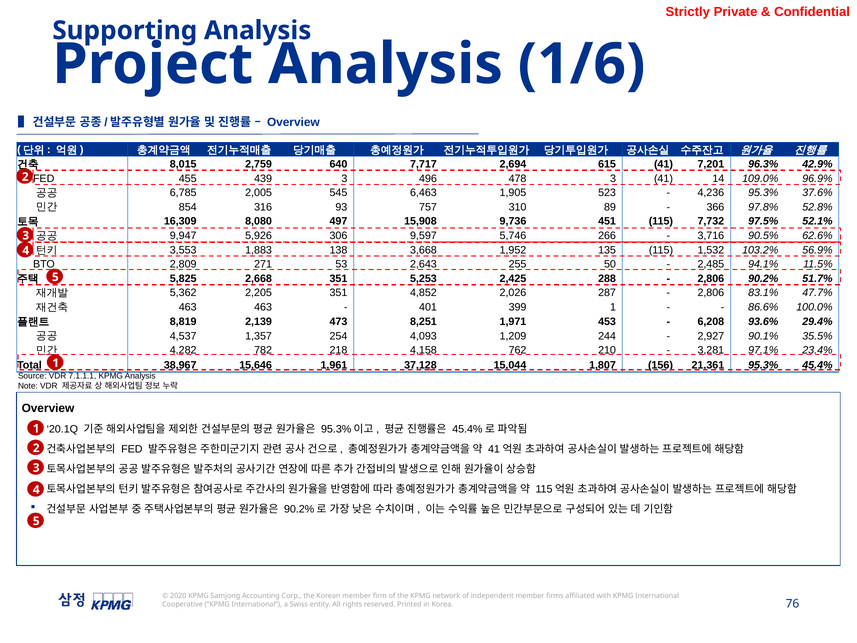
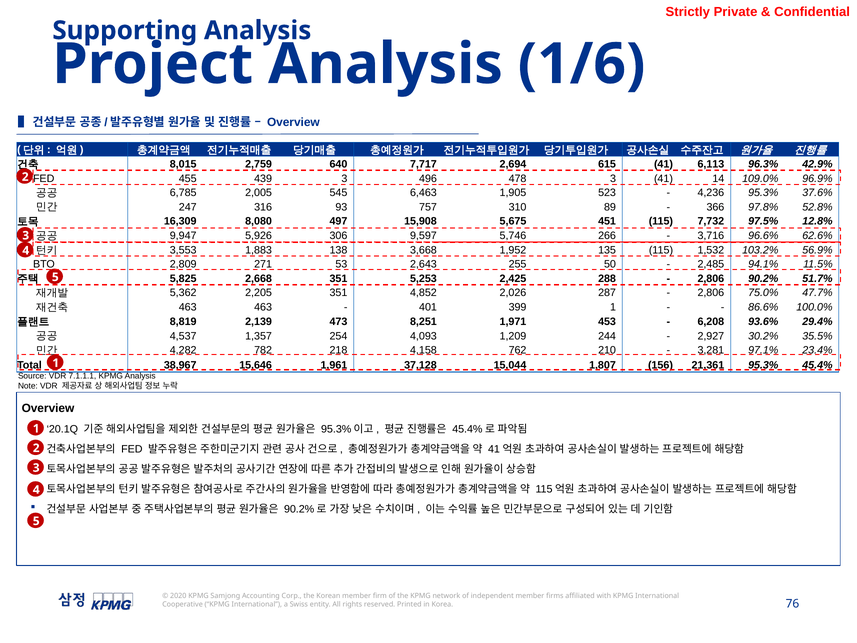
7,201: 7,201 -> 6,113
854: 854 -> 247
9,736: 9,736 -> 5,675
52.1%: 52.1% -> 12.8%
90.5%: 90.5% -> 96.6%
83.1%: 83.1% -> 75.0%
90.1%: 90.1% -> 30.2%
